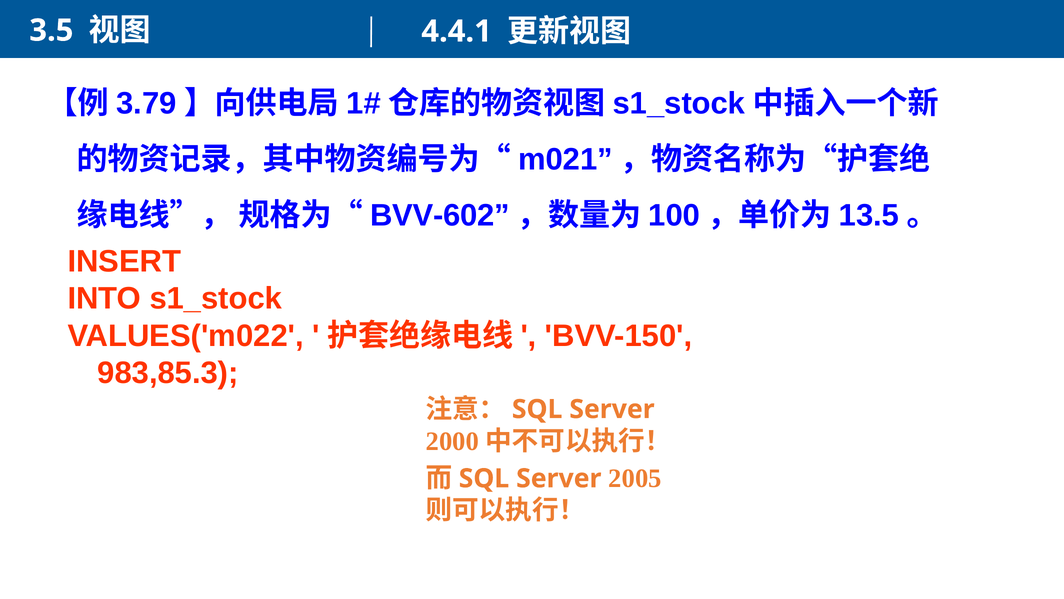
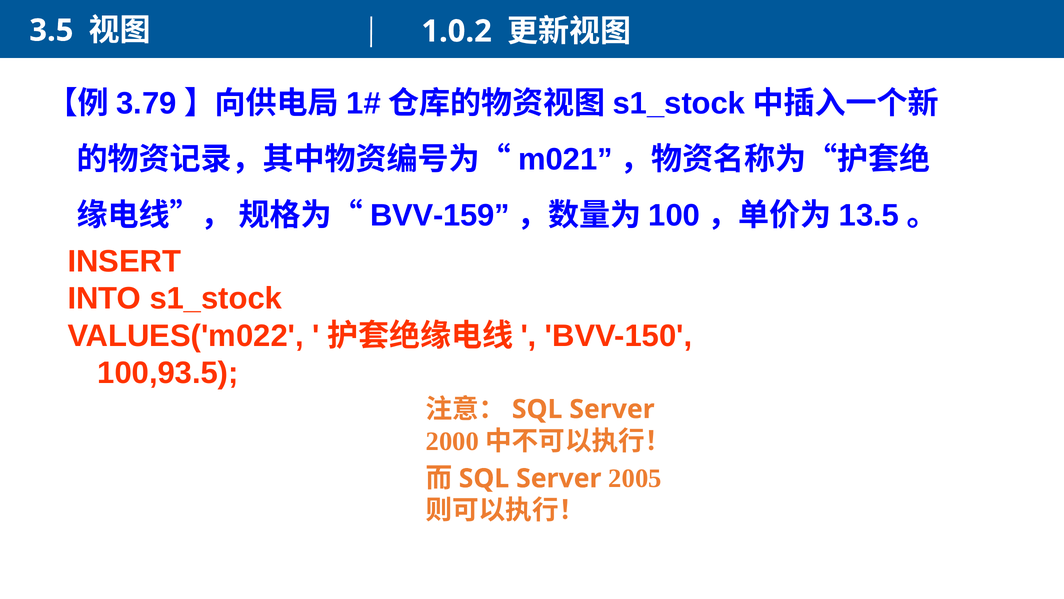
4.4.1: 4.4.1 -> 1.0.2
BVV-602: BVV-602 -> BVV-159
983,85.3: 983,85.3 -> 100,93.5
